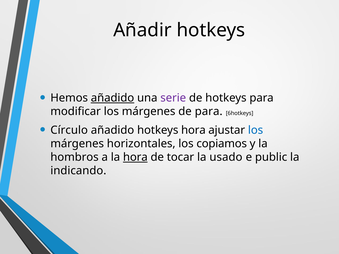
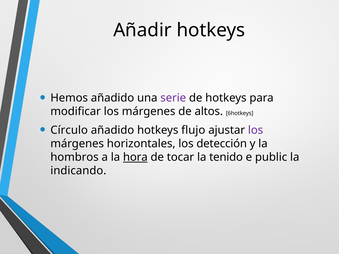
añadido at (113, 98) underline: present -> none
de para: para -> altos
hotkeys hora: hora -> flujo
los at (256, 130) colour: blue -> purple
copiamos: copiamos -> detección
usado: usado -> tenido
